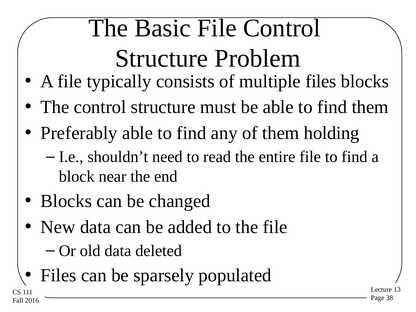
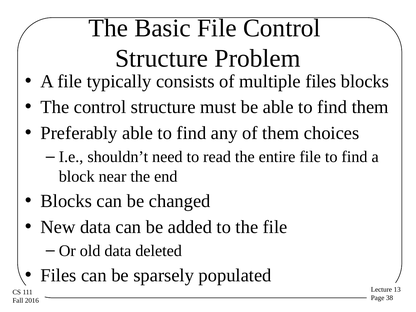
holding: holding -> choices
